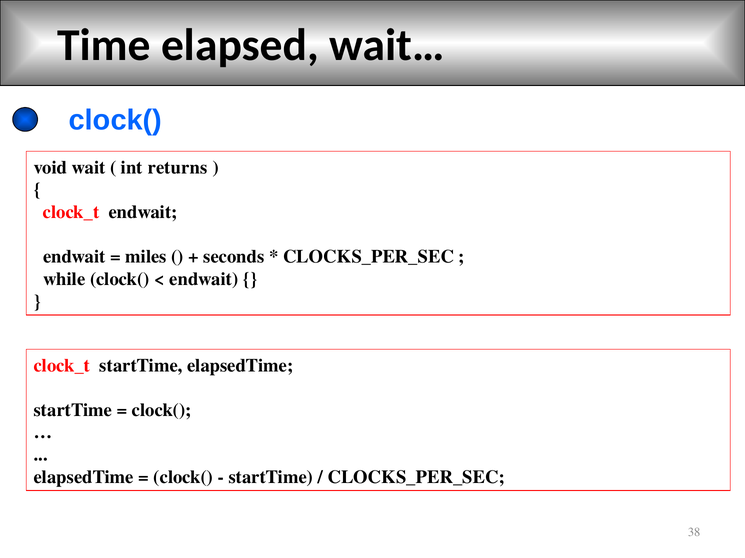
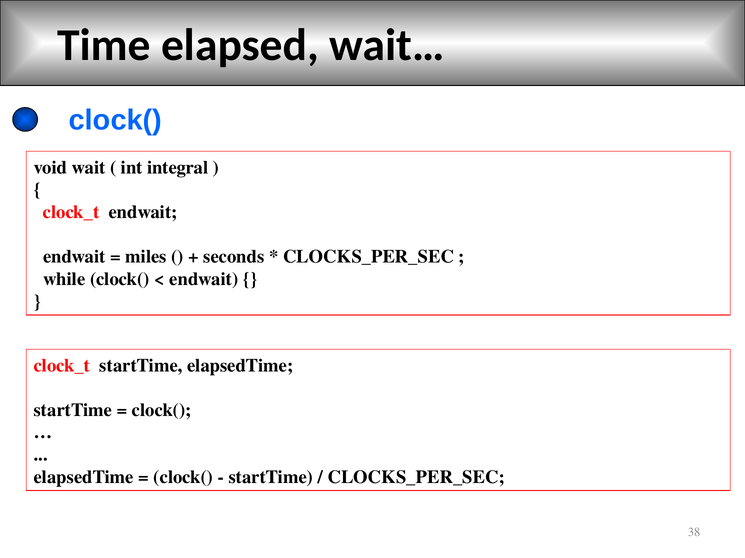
returns: returns -> integral
